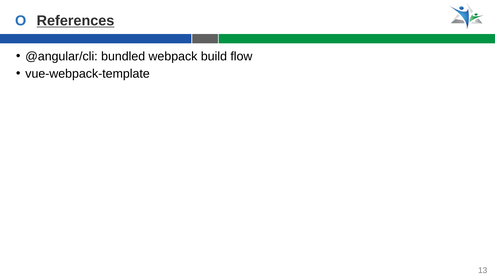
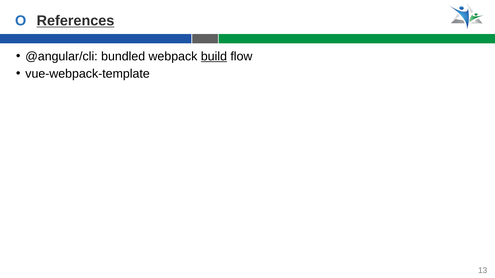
build underline: none -> present
